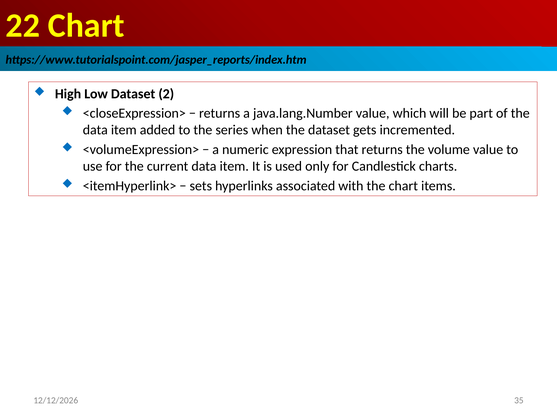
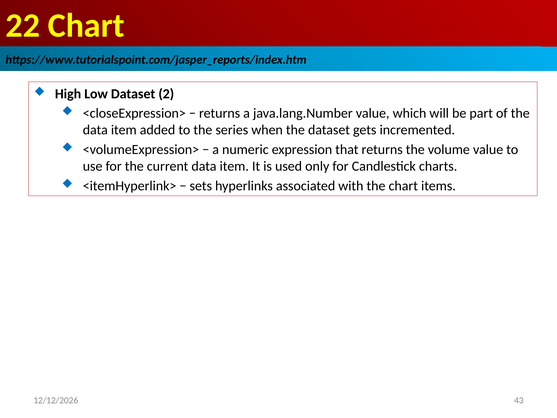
35: 35 -> 43
